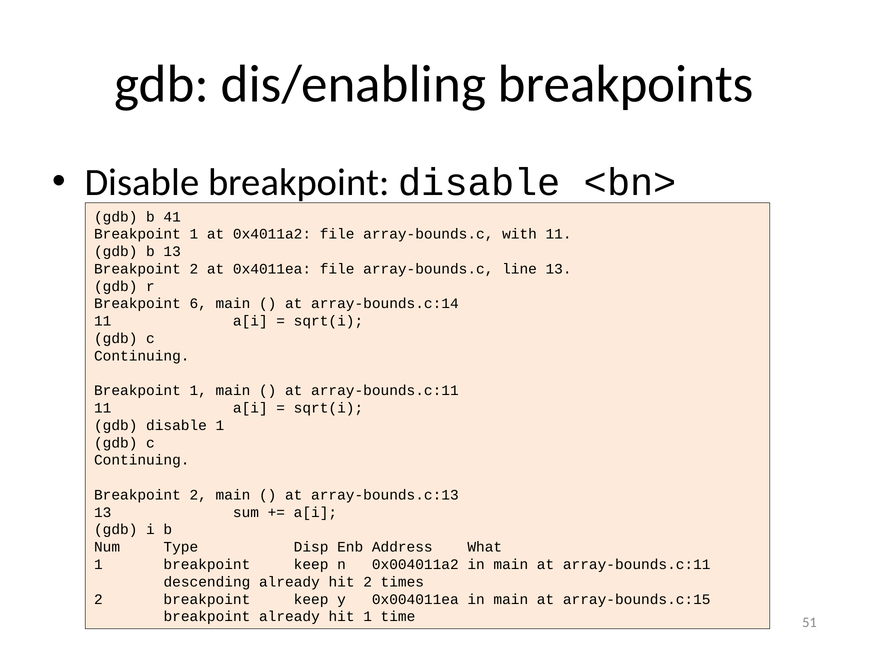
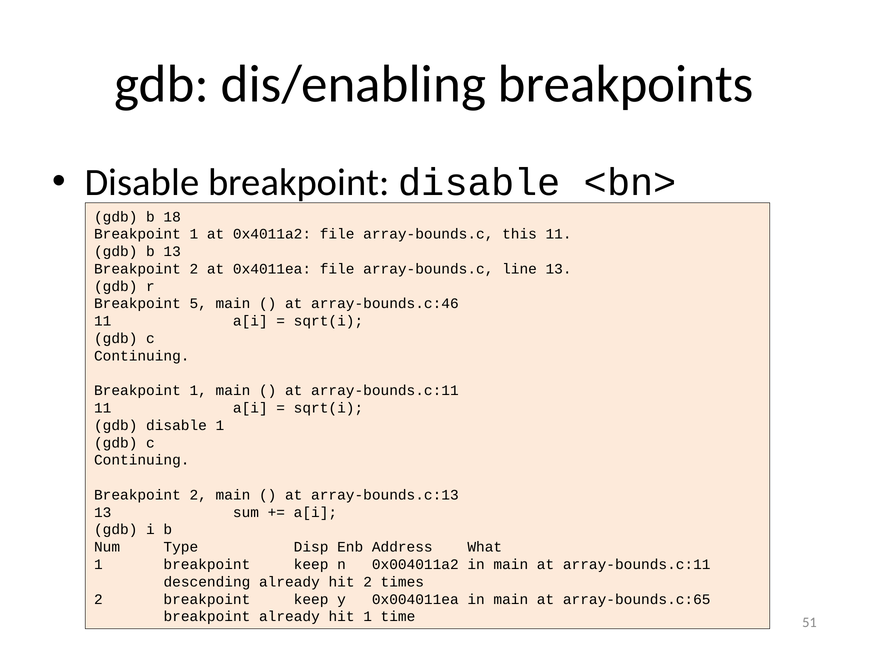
41: 41 -> 18
with: with -> this
6: 6 -> 5
array-bounds.c:14: array-bounds.c:14 -> array-bounds.c:46
array-bounds.c:15: array-bounds.c:15 -> array-bounds.c:65
